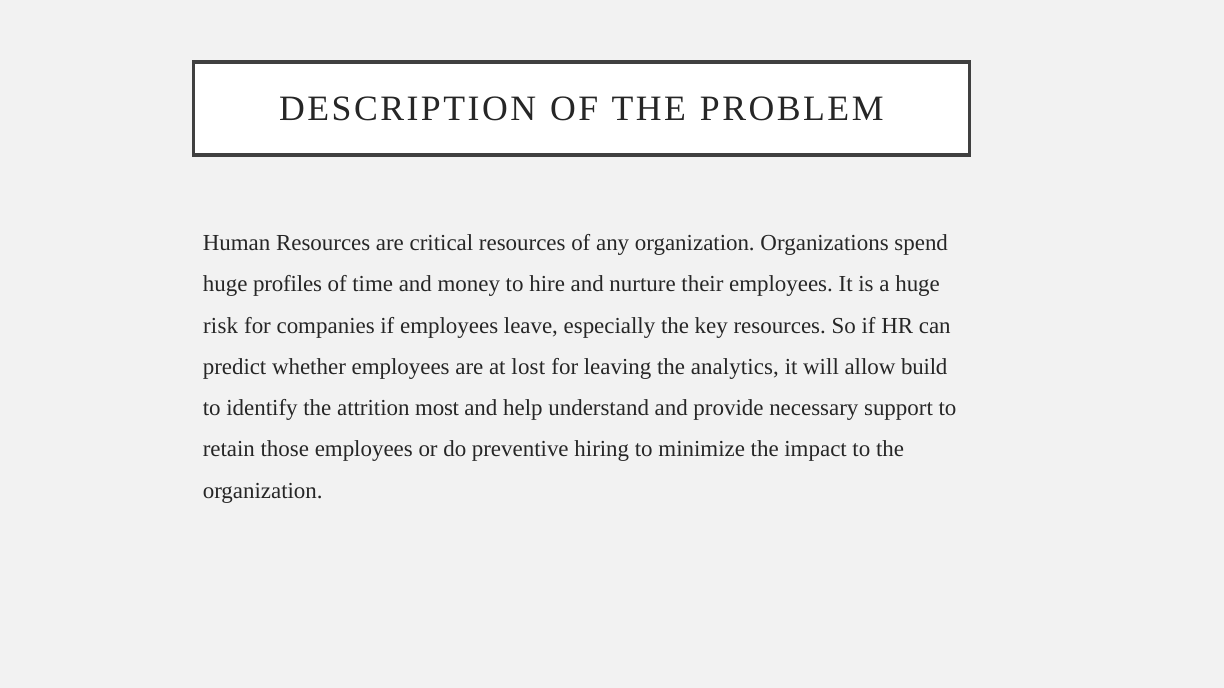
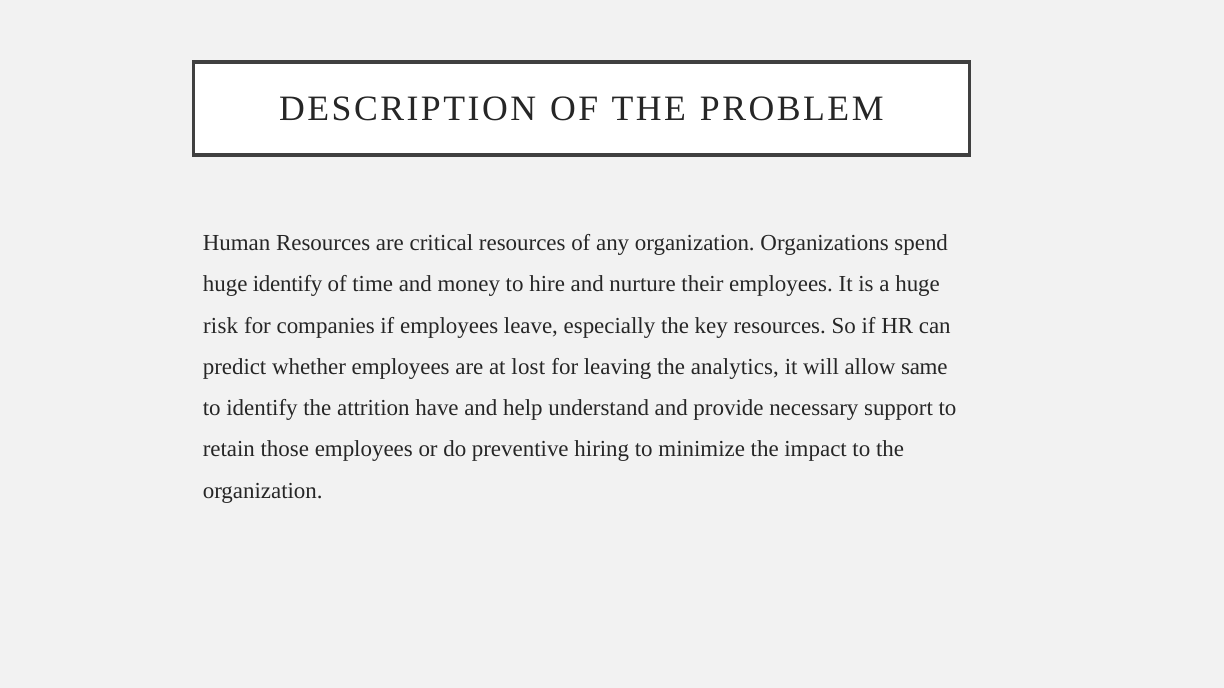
huge profiles: profiles -> identify
build: build -> same
most: most -> have
